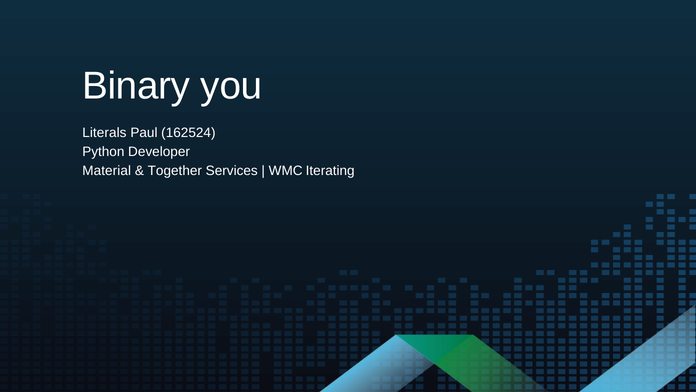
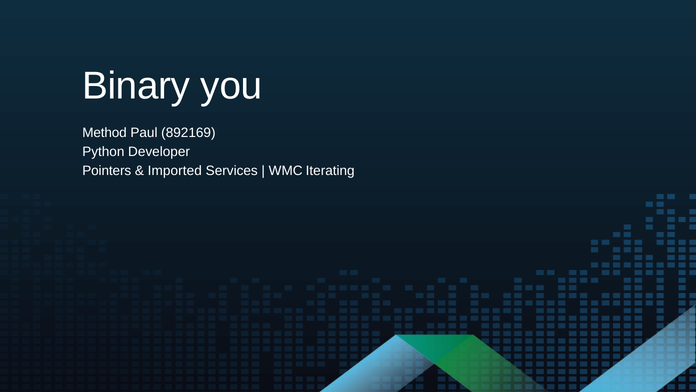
Literals: Literals -> Method
162524: 162524 -> 892169
Material: Material -> Pointers
Together: Together -> Imported
